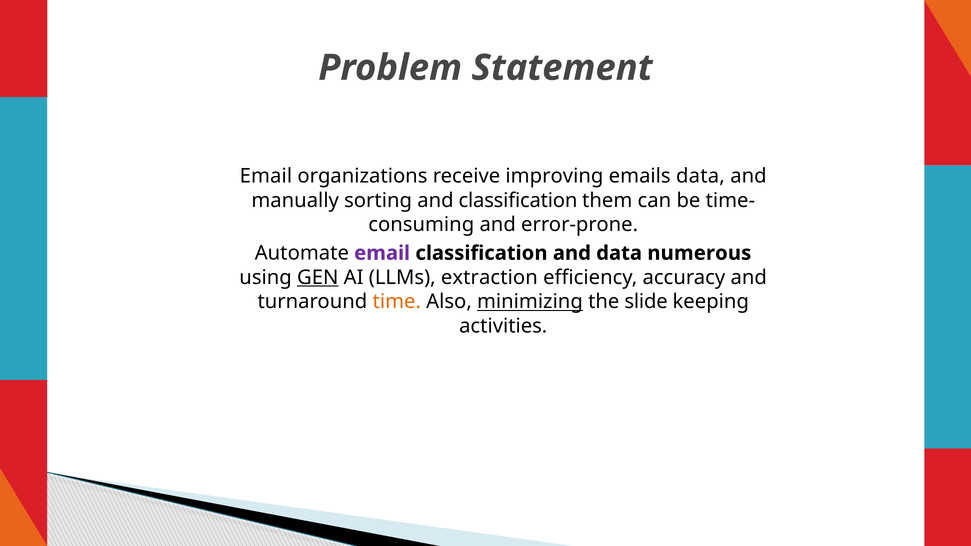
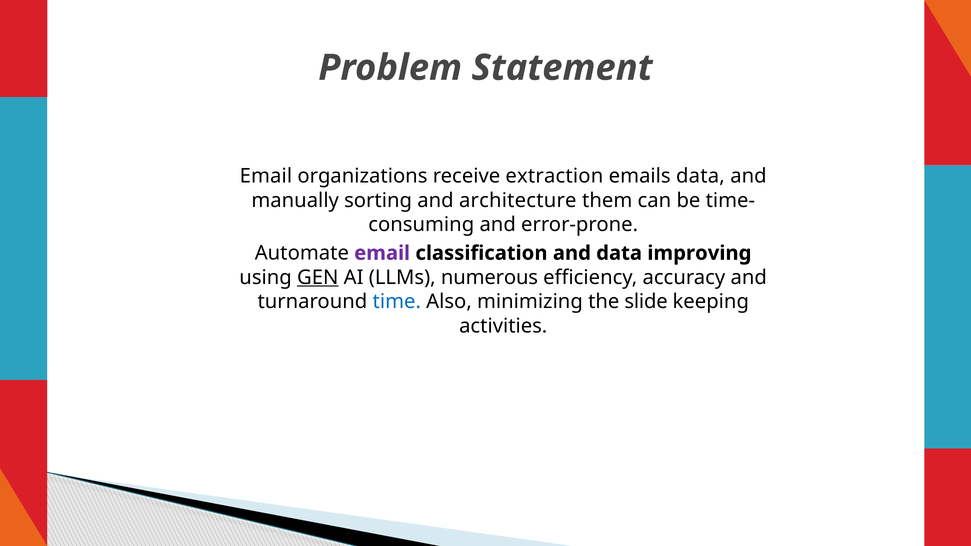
improving: improving -> extraction
and classification: classification -> architecture
numerous: numerous -> improving
extraction: extraction -> numerous
time colour: orange -> blue
minimizing underline: present -> none
